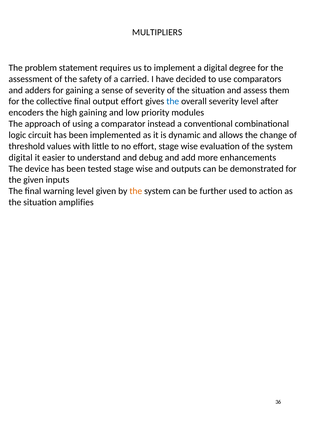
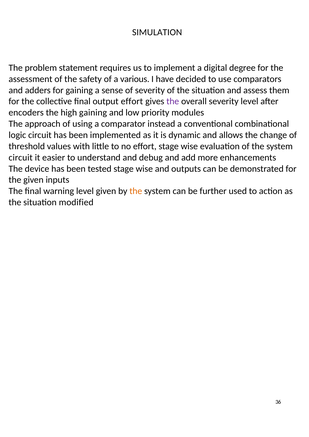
MULTIPLIERS: MULTIPLIERS -> SIMULATION
carried: carried -> various
the at (173, 101) colour: blue -> purple
digital at (21, 158): digital -> circuit
amplifies: amplifies -> modified
